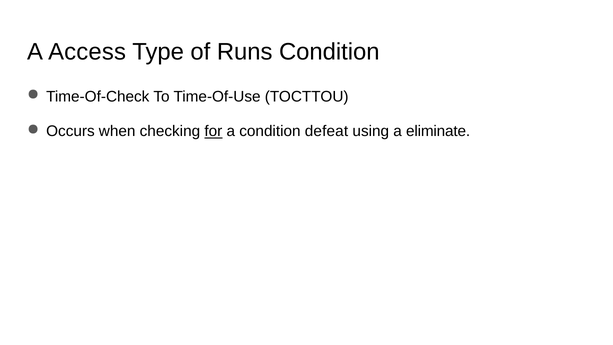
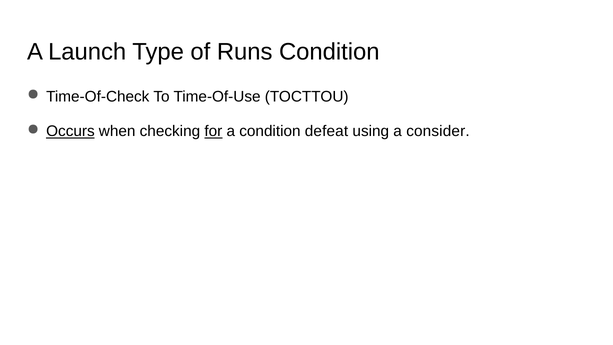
Access: Access -> Launch
Occurs underline: none -> present
eliminate: eliminate -> consider
